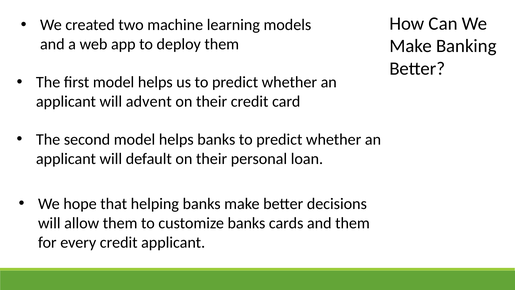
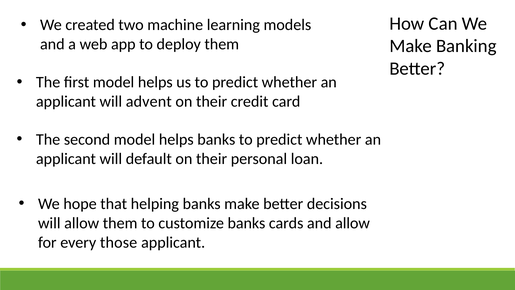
and them: them -> allow
every credit: credit -> those
